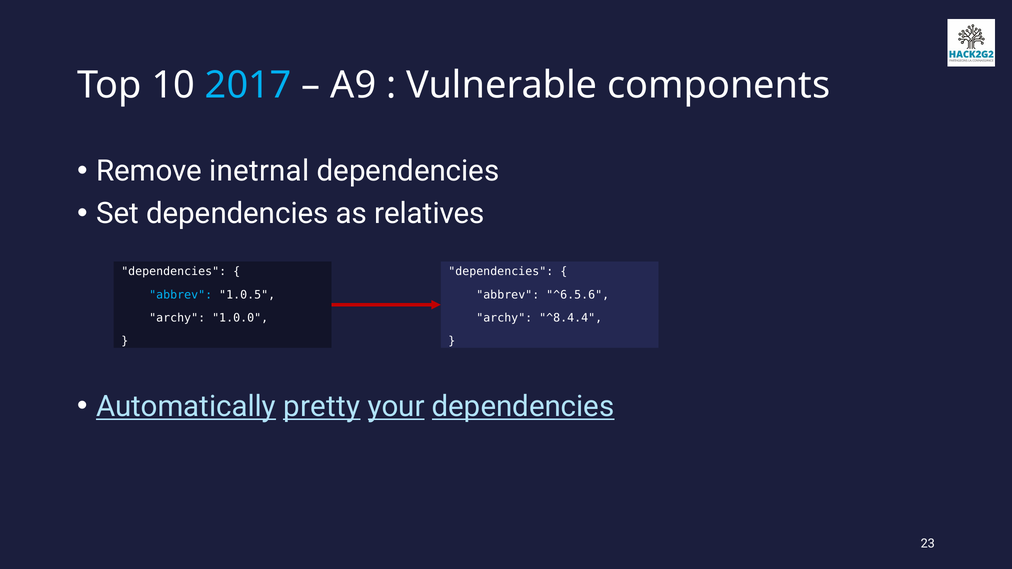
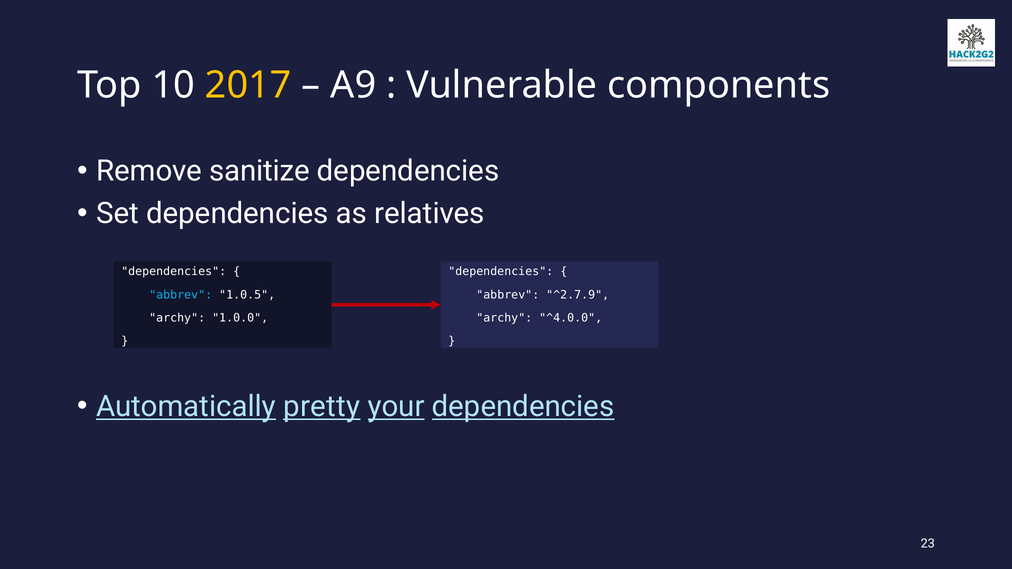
2017 colour: light blue -> yellow
inetrnal: inetrnal -> sanitize
^6.5.6: ^6.5.6 -> ^2.7.9
^8.4.4: ^8.4.4 -> ^4.0.0
